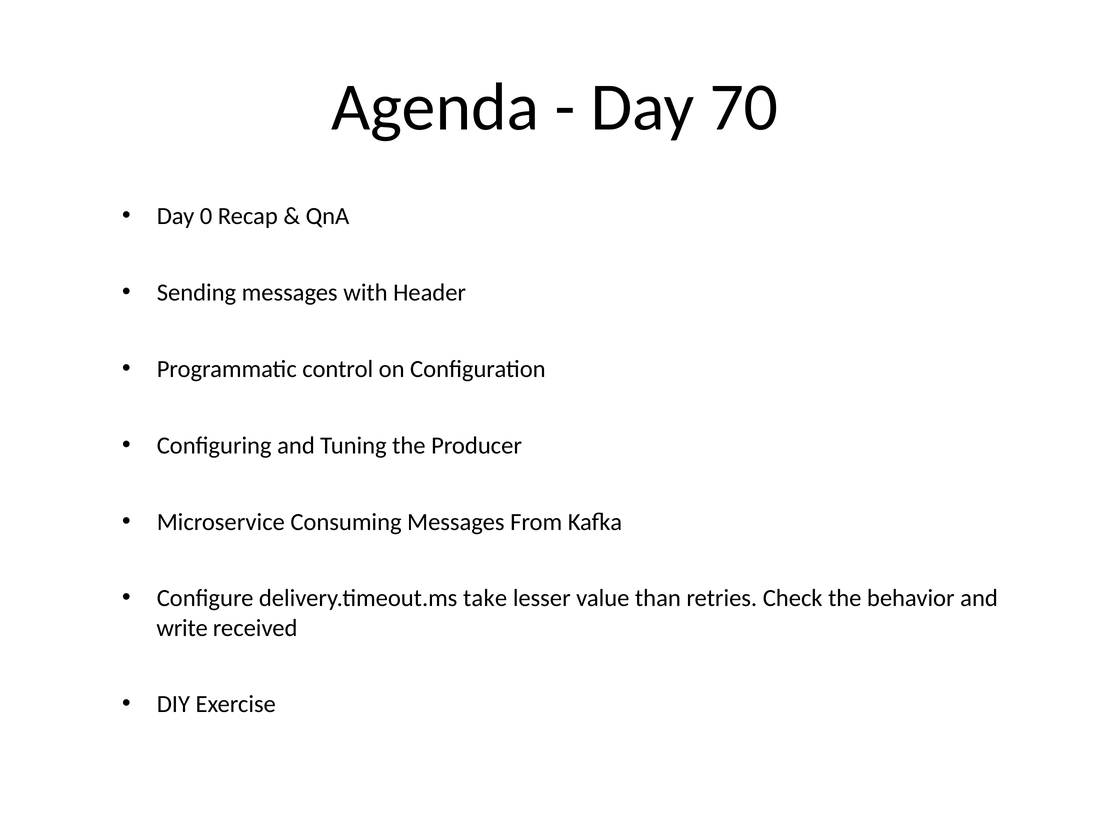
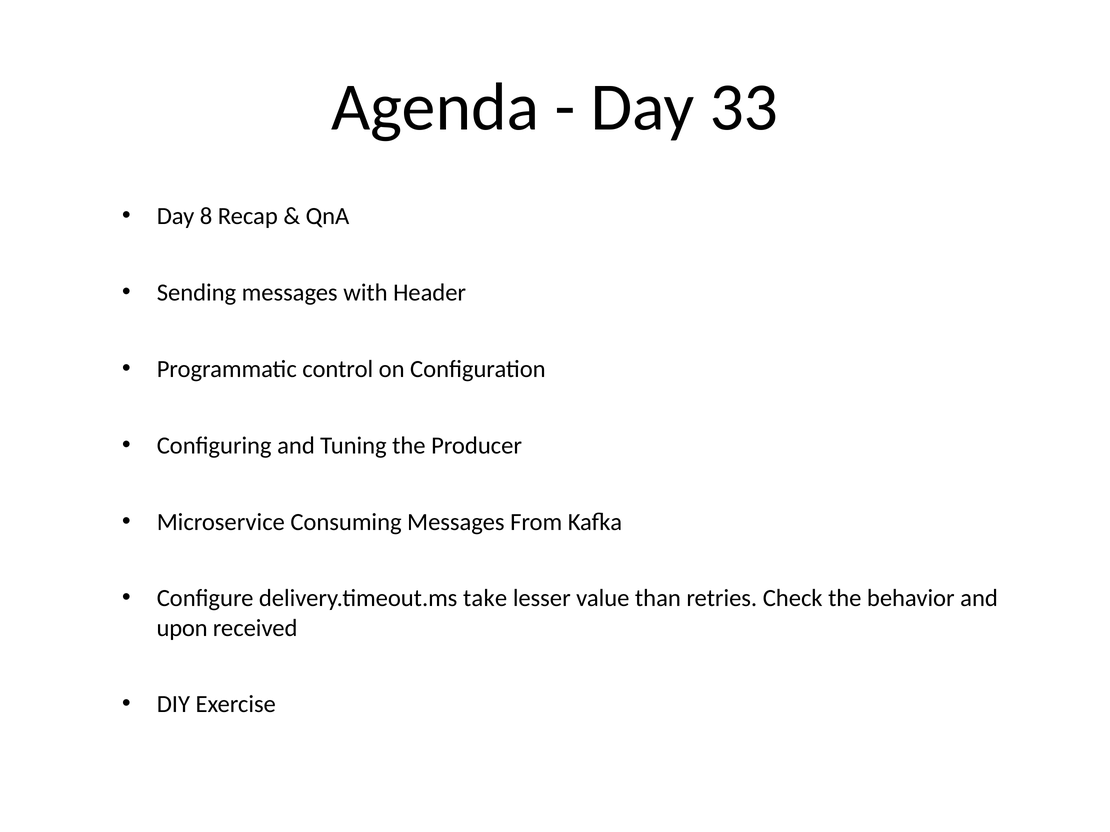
70: 70 -> 33
0: 0 -> 8
write: write -> upon
